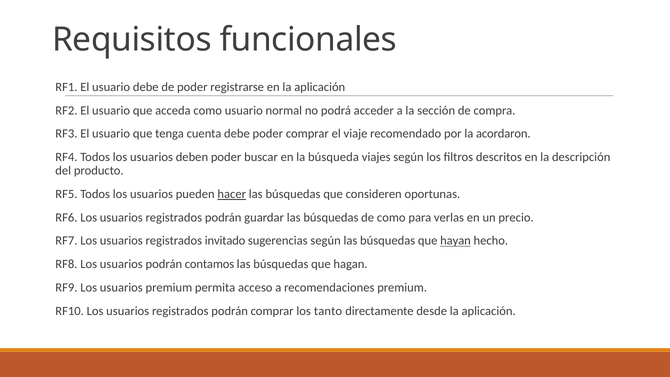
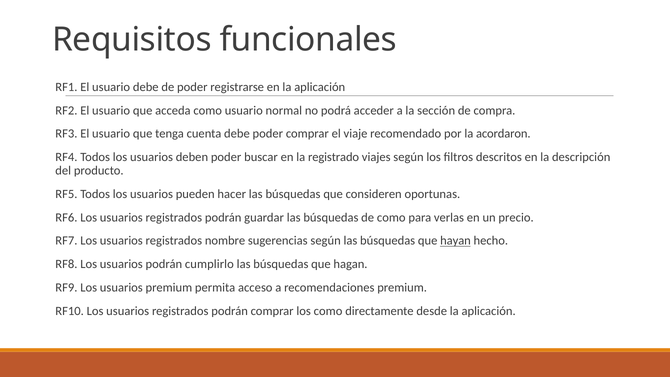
búsqueda: búsqueda -> registrado
hacer underline: present -> none
invitado: invitado -> nombre
contamos: contamos -> cumplirlo
los tanto: tanto -> como
